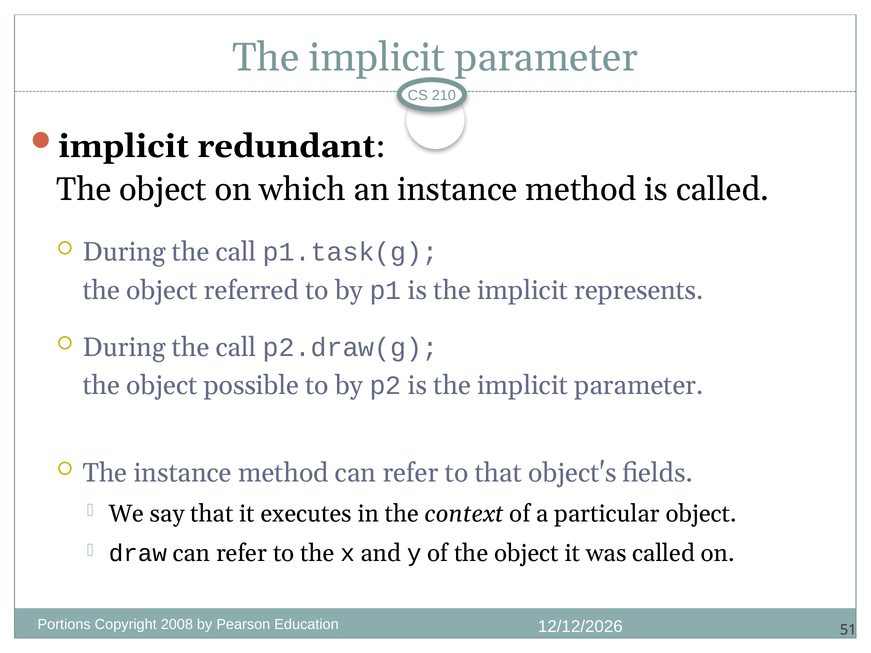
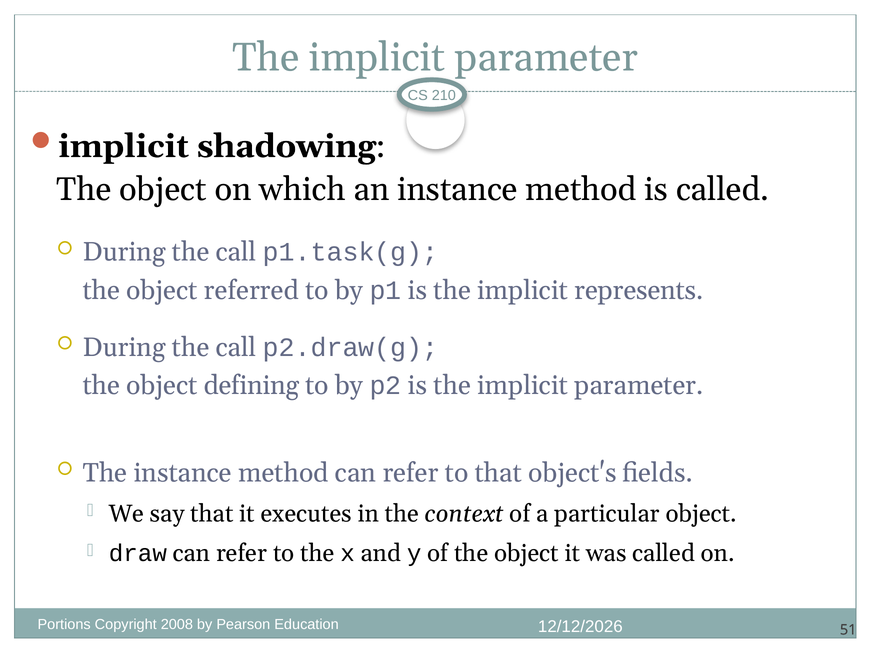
redundant: redundant -> shadowing
possible: possible -> defining
